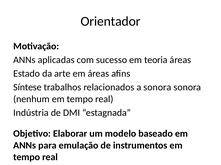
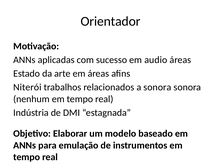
em teoria: teoria -> audio
Síntese: Síntese -> Niterói
